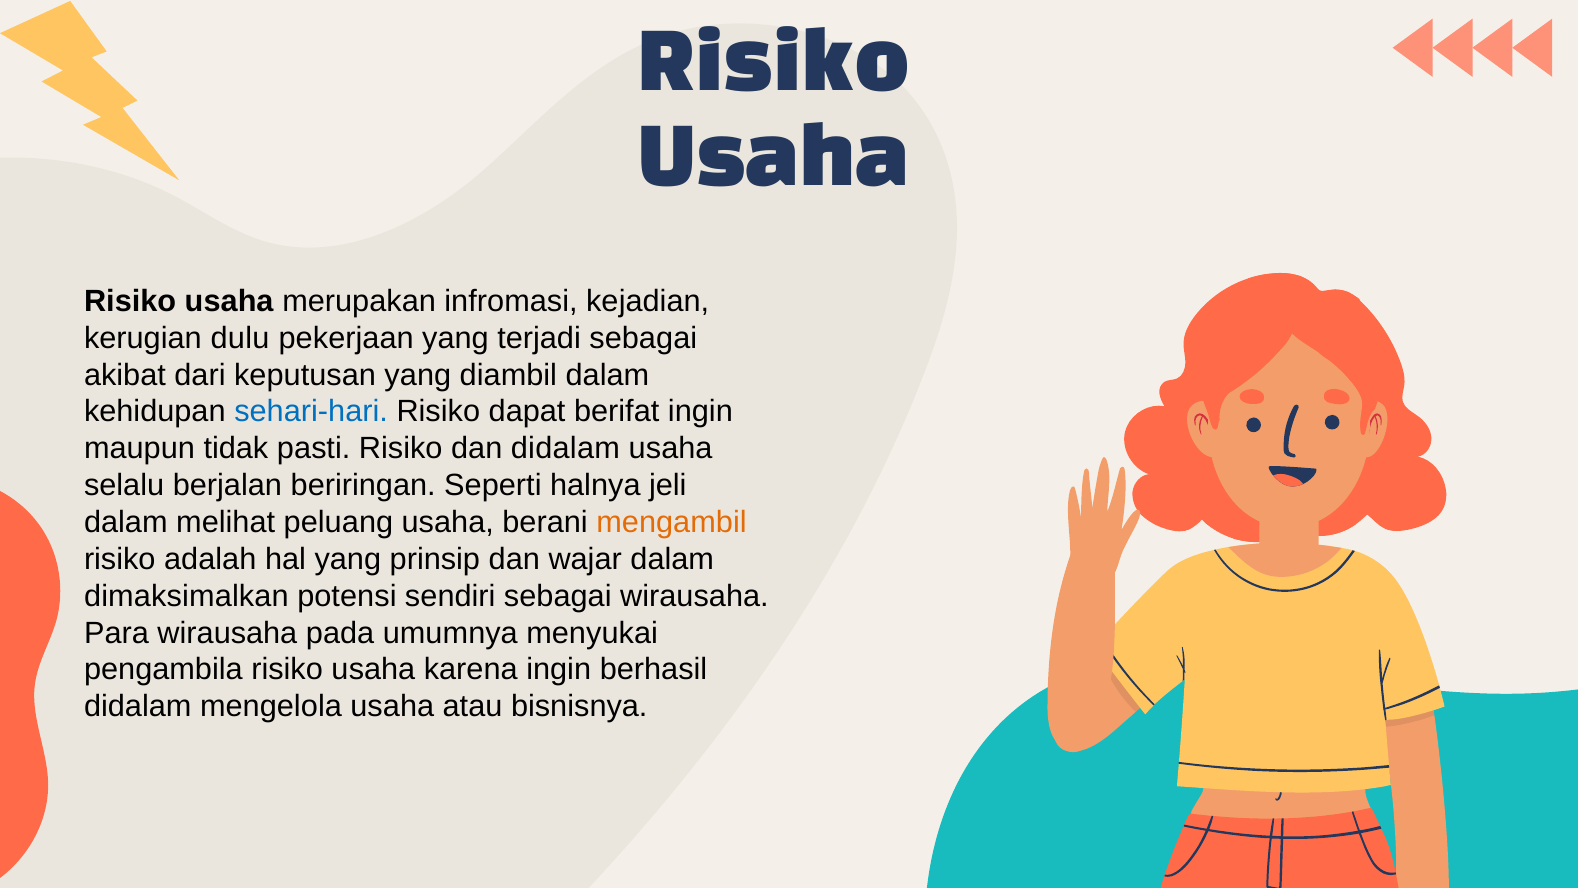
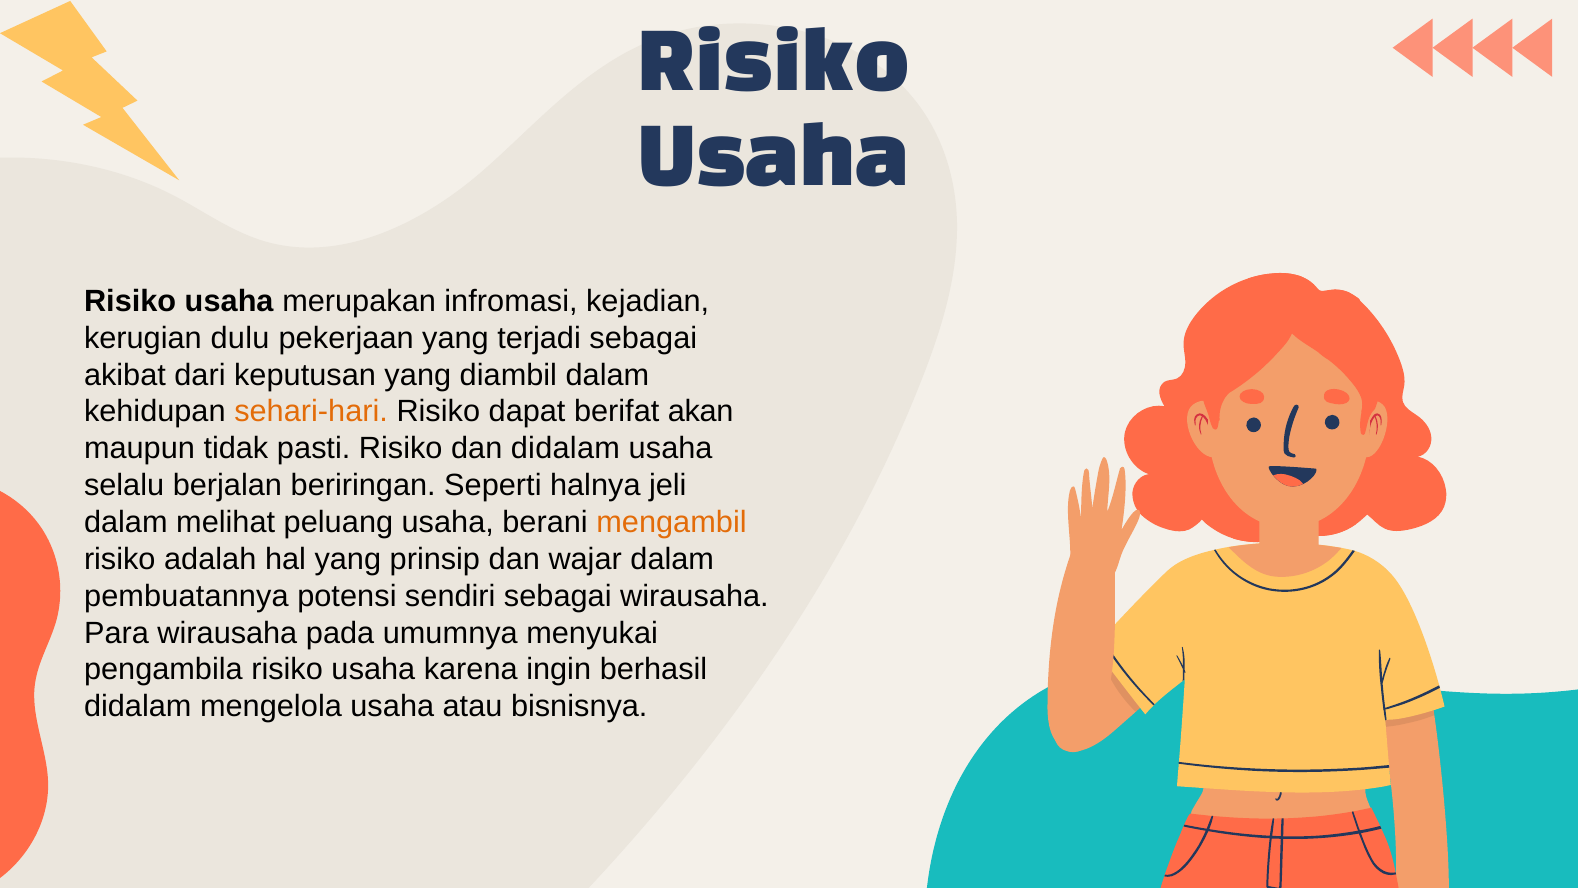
sehari-hari colour: blue -> orange
berifat ingin: ingin -> akan
dimaksimalkan: dimaksimalkan -> pembuatannya
